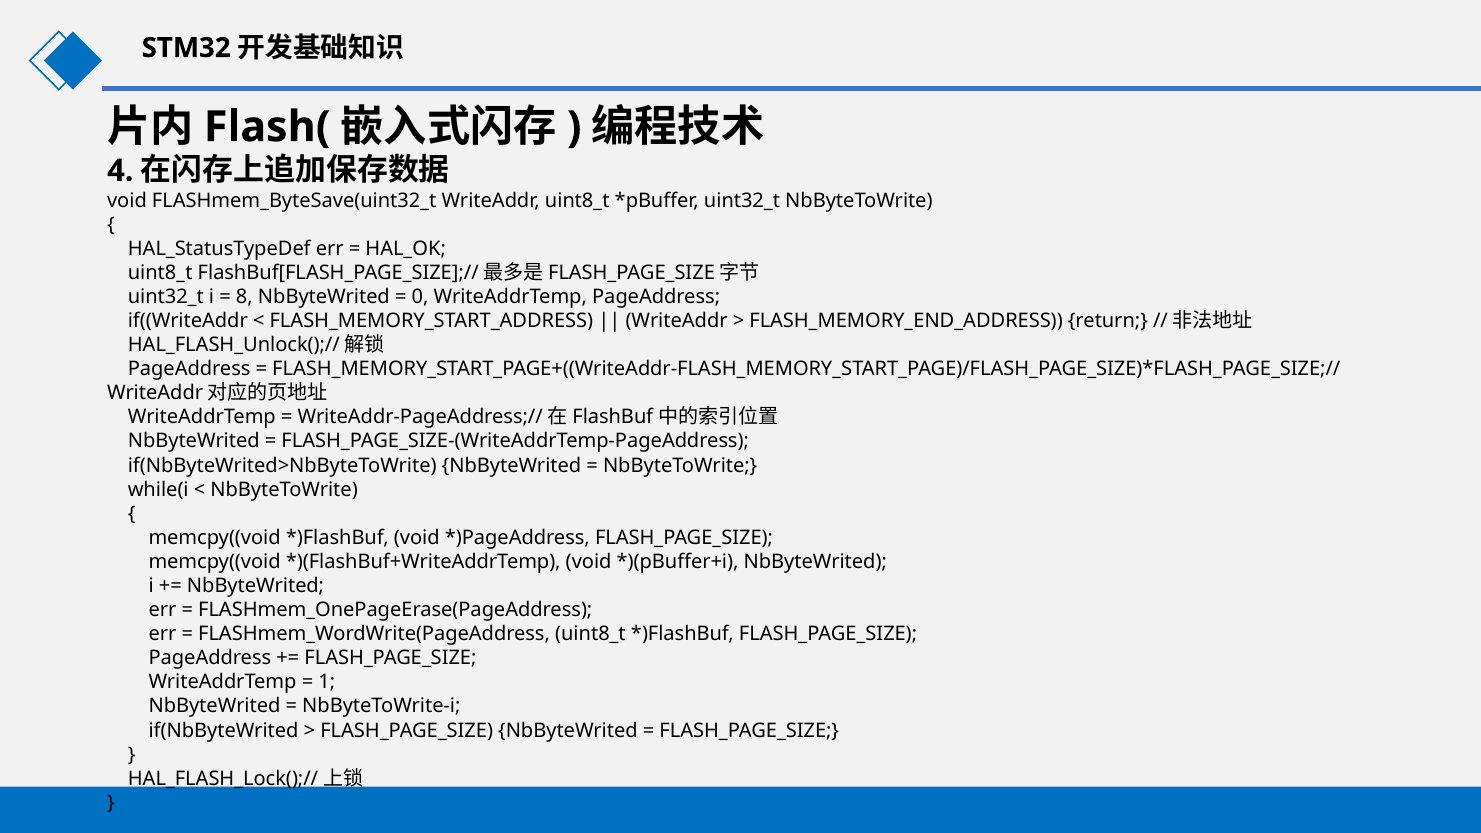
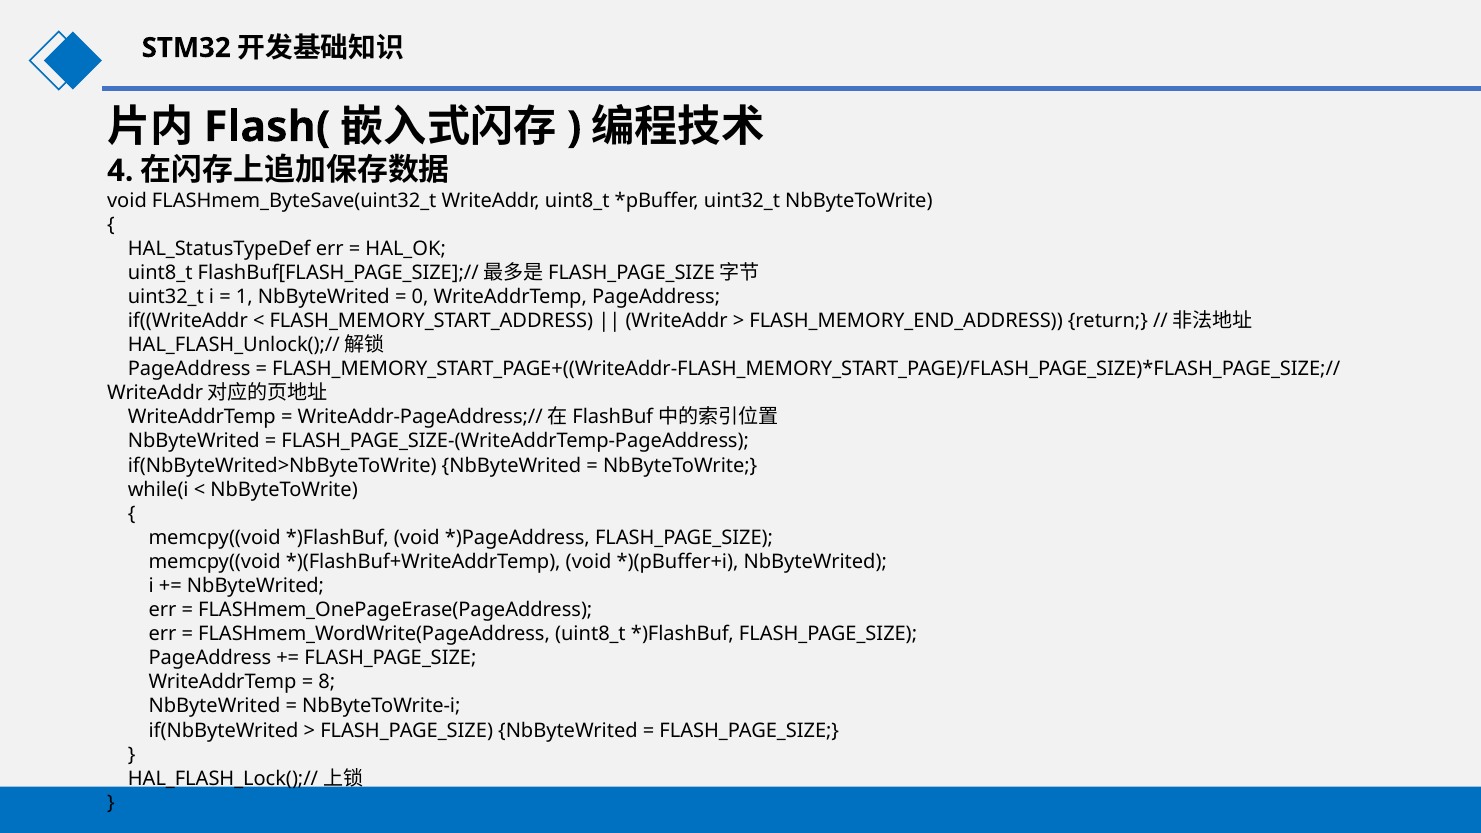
8: 8 -> 1
1: 1 -> 8
